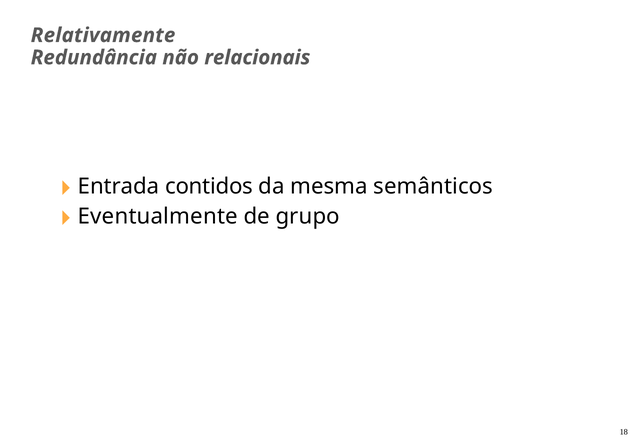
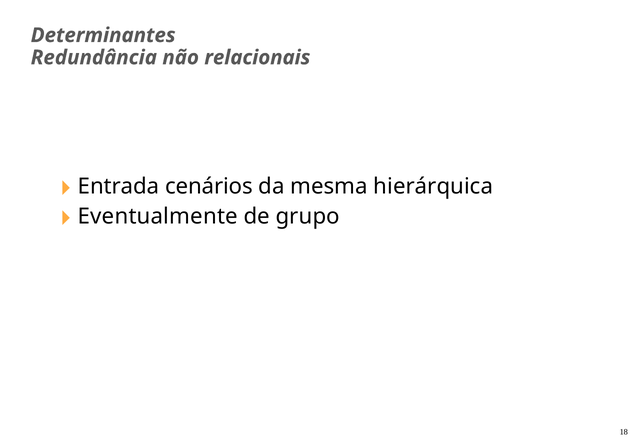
Relativamente: Relativamente -> Determinantes
contidos: contidos -> cenários
semânticos: semânticos -> hierárquica
